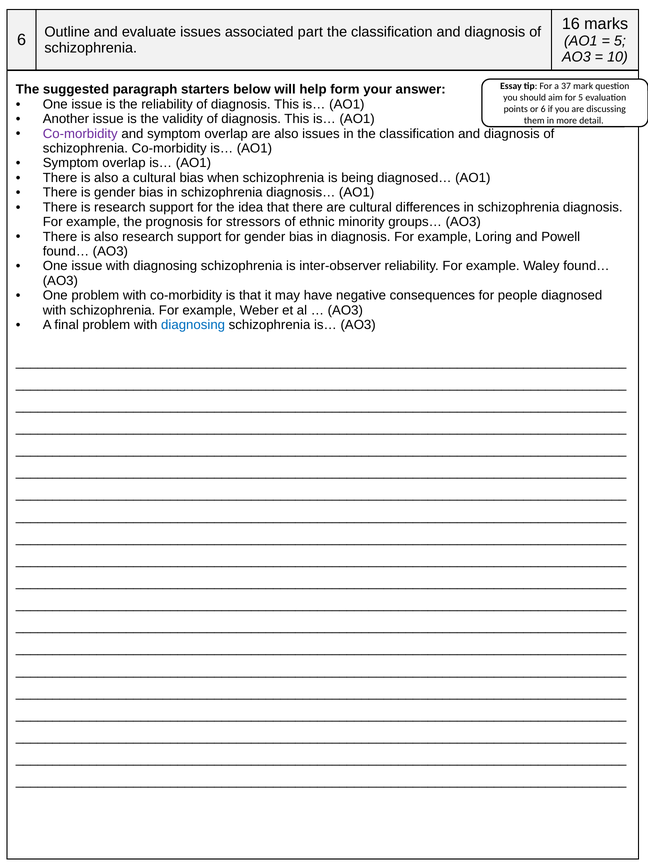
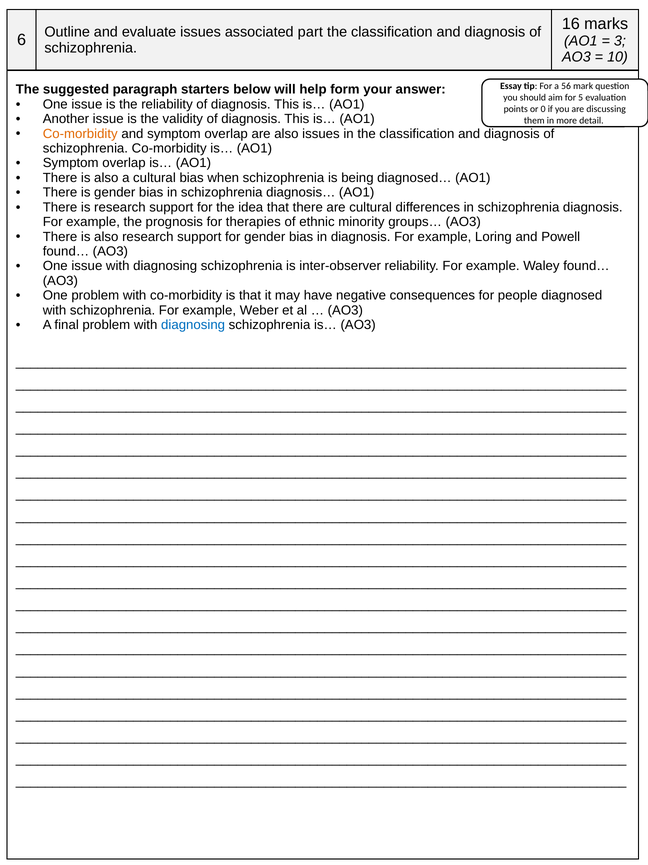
5 at (620, 41): 5 -> 3
37: 37 -> 56
or 6: 6 -> 0
Co-morbidity at (80, 134) colour: purple -> orange
stressors: stressors -> therapies
